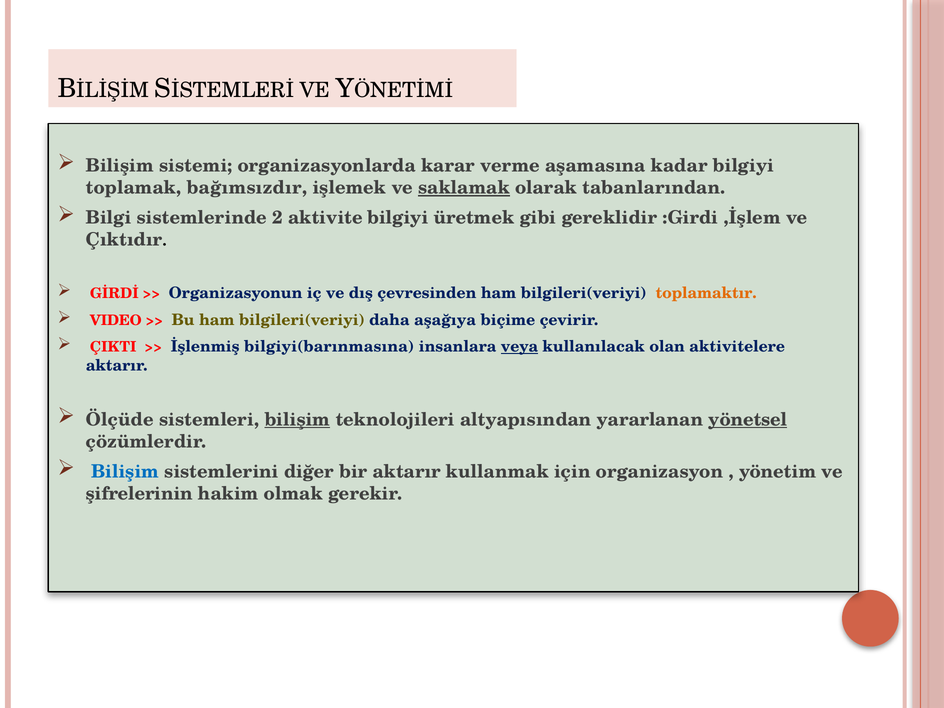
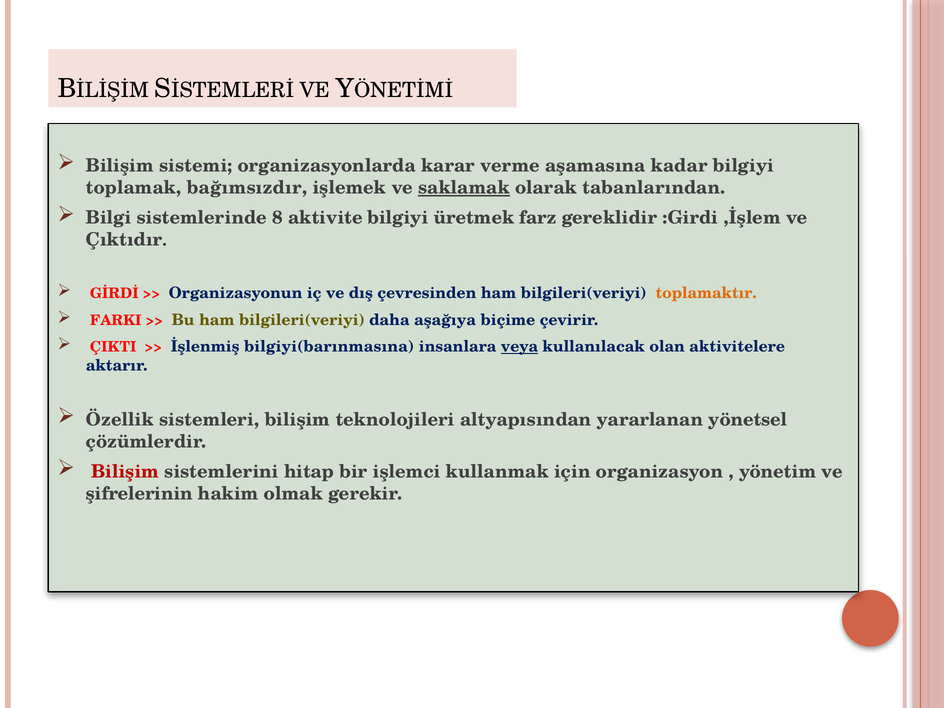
2: 2 -> 8
gibi: gibi -> farz
VIDEO: VIDEO -> FARKI
Ölçüde: Ölçüde -> Özellik
bilişim at (297, 419) underline: present -> none
yönetsel underline: present -> none
Bilişim at (125, 471) colour: blue -> red
diğer: diğer -> hitap
bir aktarır: aktarır -> işlemci
